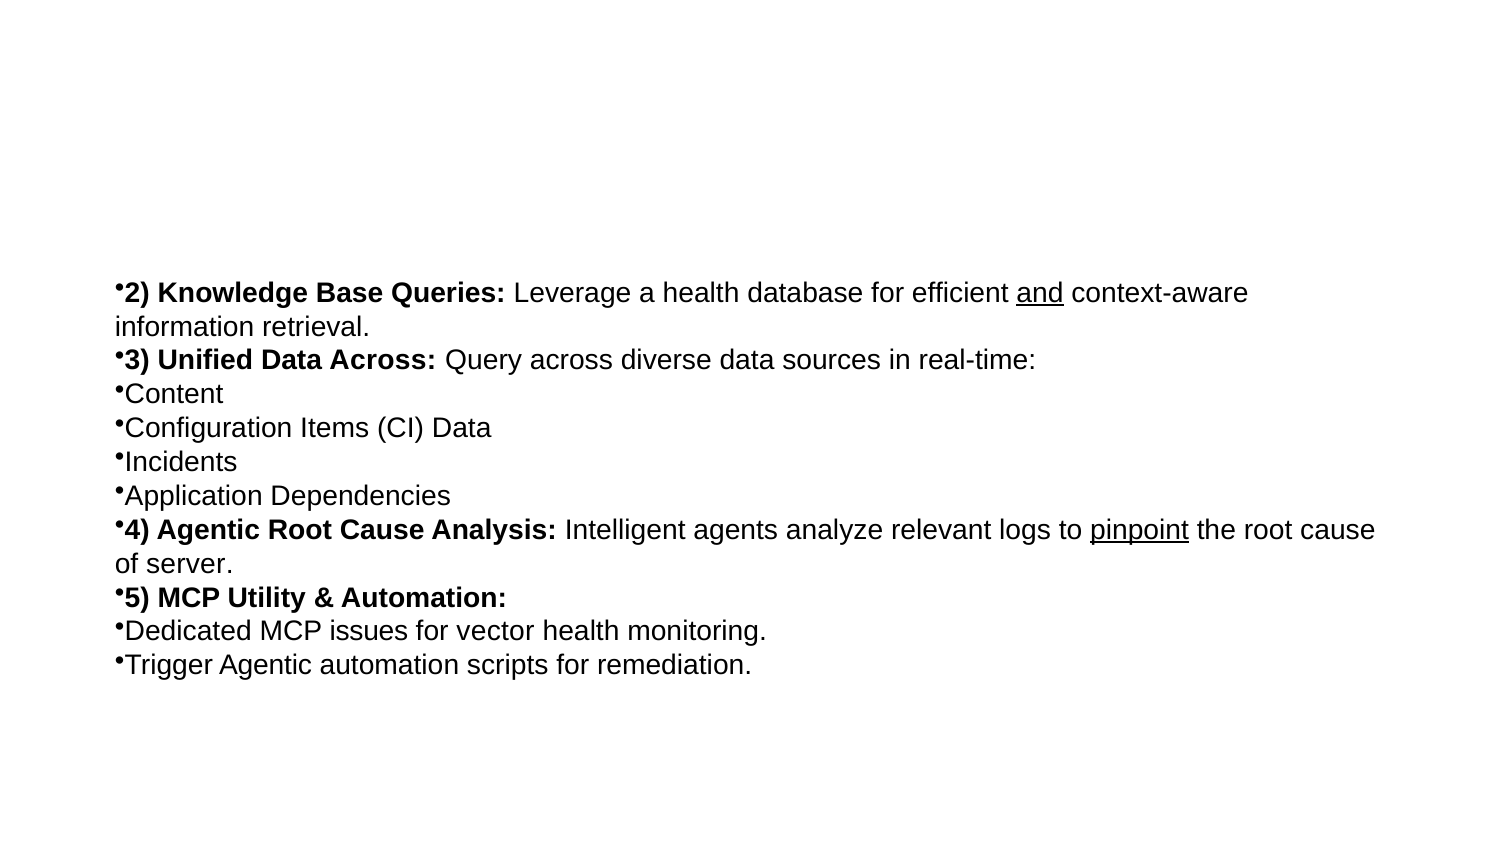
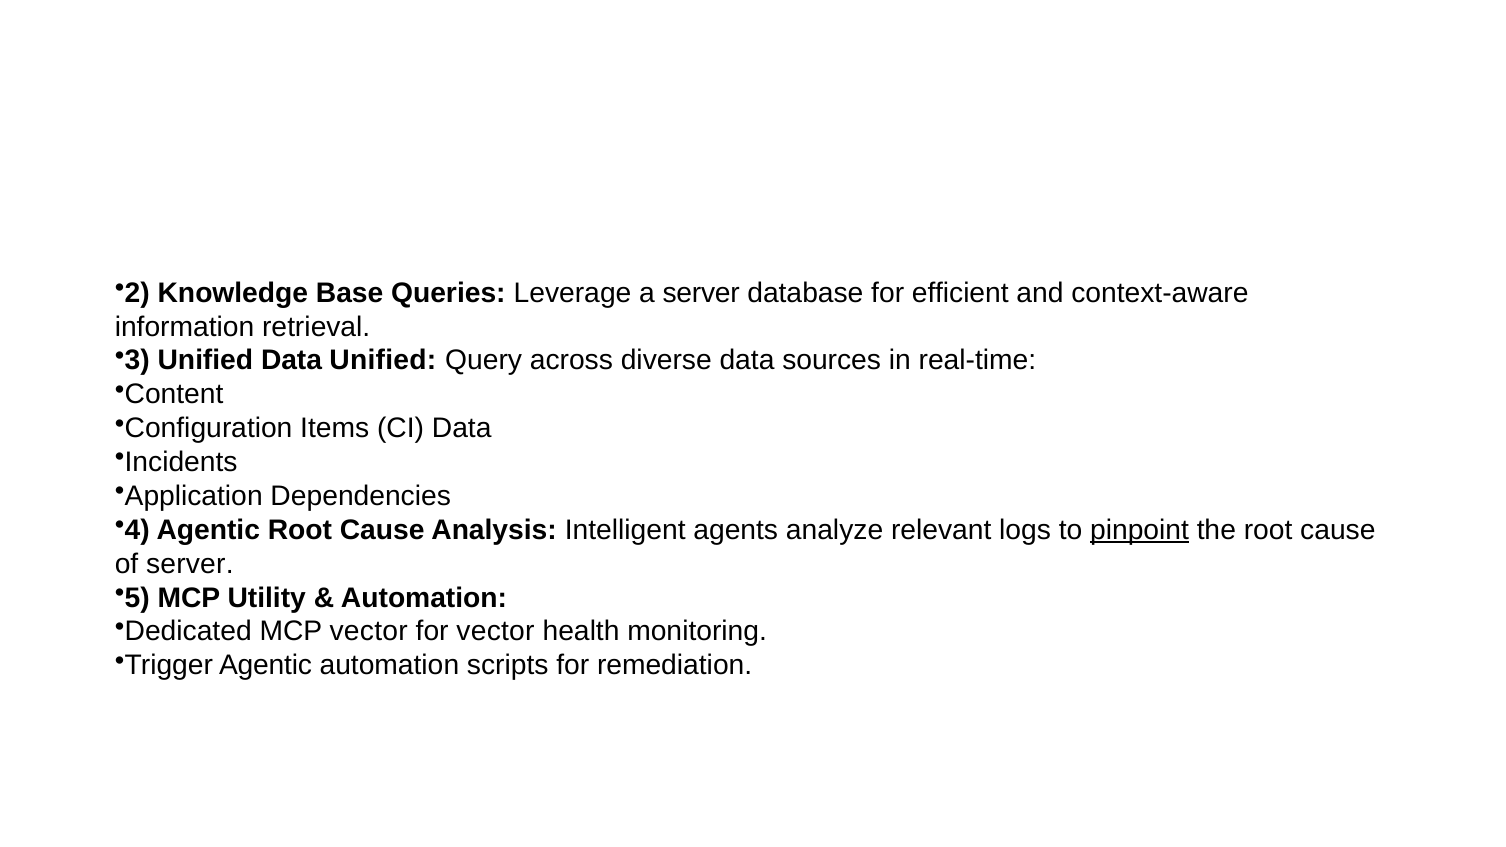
a health: health -> server
and underline: present -> none
Data Across: Across -> Unified
MCP issues: issues -> vector
